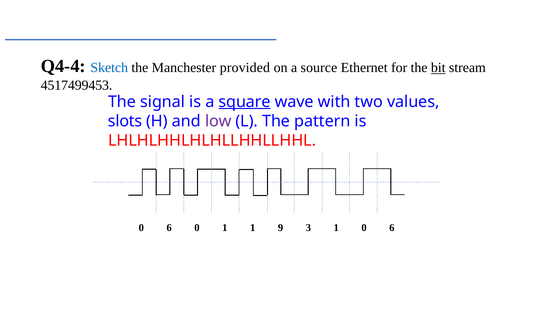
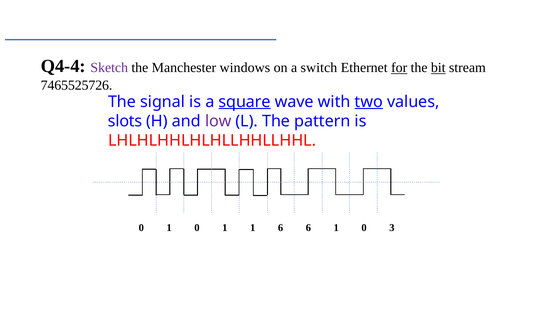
Sketch colour: blue -> purple
provided: provided -> windows
source: source -> switch
for underline: none -> present
4517499453: 4517499453 -> 7465525726
two underline: none -> present
6 at (169, 228): 6 -> 1
1 9: 9 -> 6
0 3: 3 -> 6
1 6: 6 -> 3
